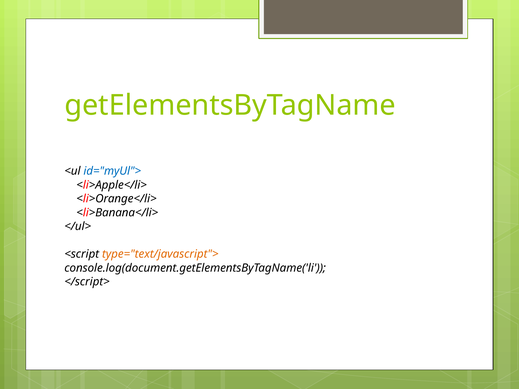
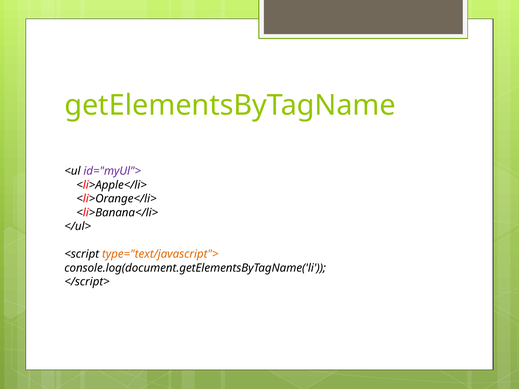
id="myUl"> colour: blue -> purple
